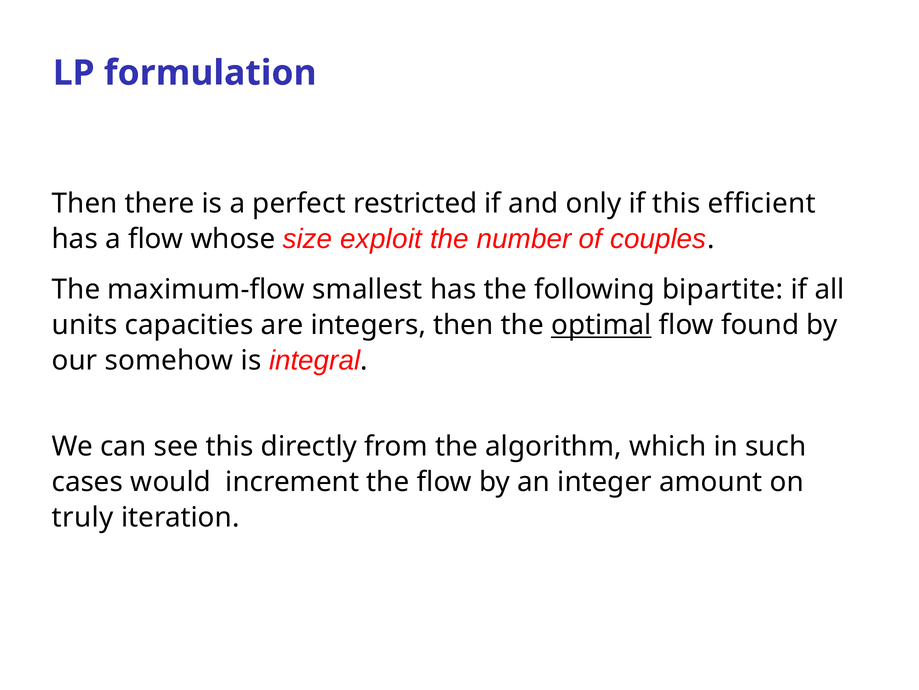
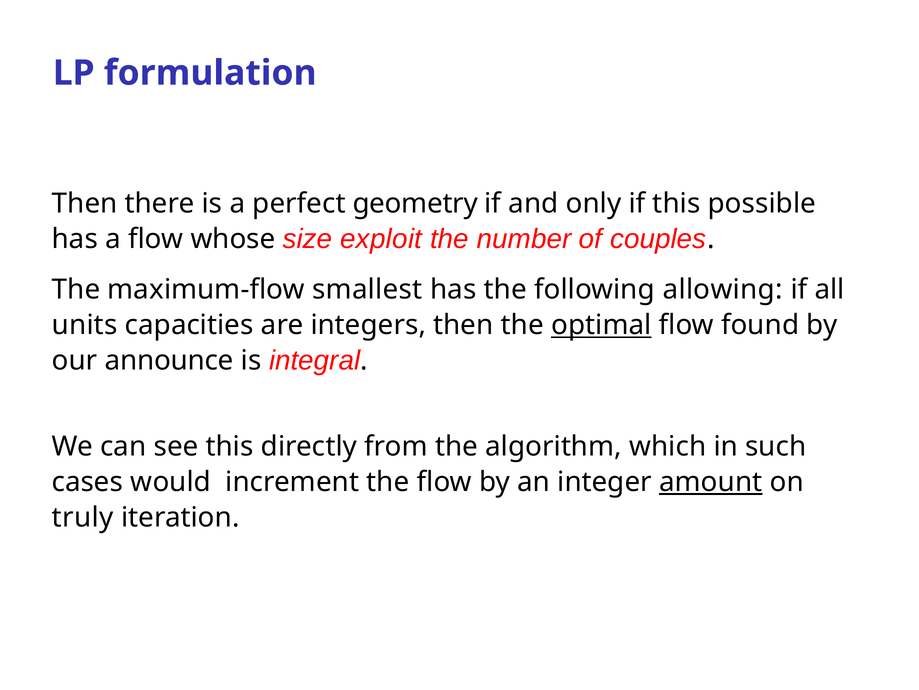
restricted: restricted -> geometry
efficient: efficient -> possible
bipartite: bipartite -> allowing
somehow: somehow -> announce
amount underline: none -> present
